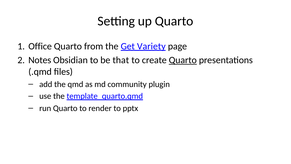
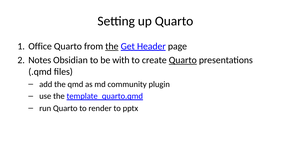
the at (112, 46) underline: none -> present
Variety: Variety -> Header
that: that -> with
